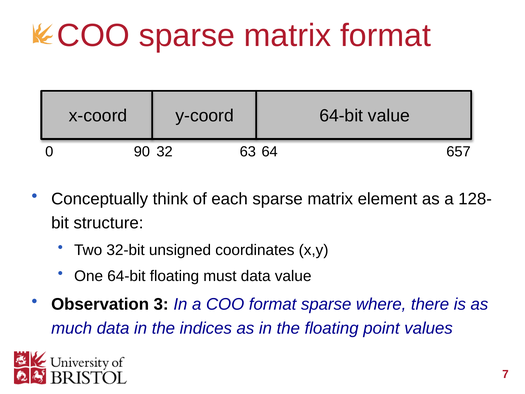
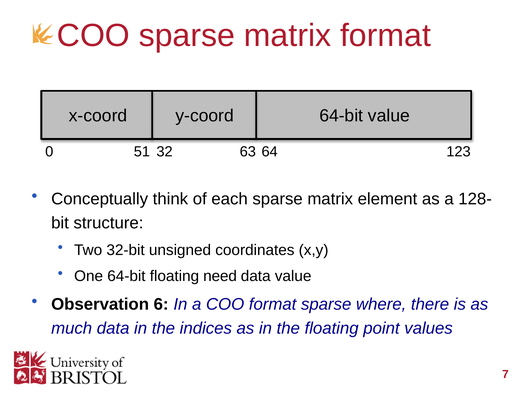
90: 90 -> 51
657: 657 -> 123
must: must -> need
3: 3 -> 6
